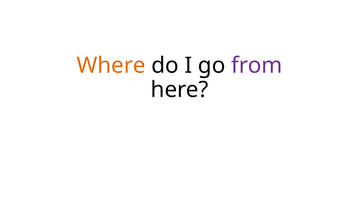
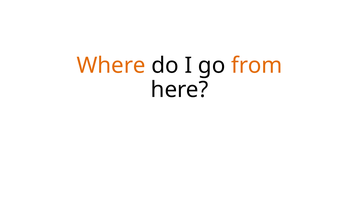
from colour: purple -> orange
